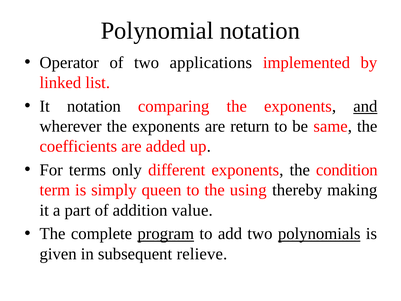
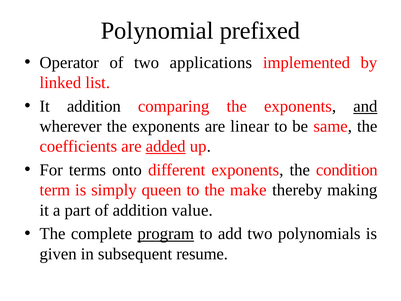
Polynomial notation: notation -> prefixed
It notation: notation -> addition
return: return -> linear
added underline: none -> present
only: only -> onto
using: using -> make
polynomials underline: present -> none
relieve: relieve -> resume
